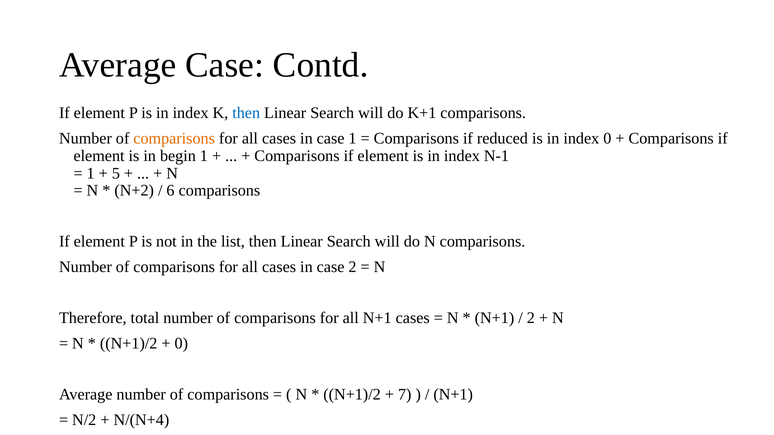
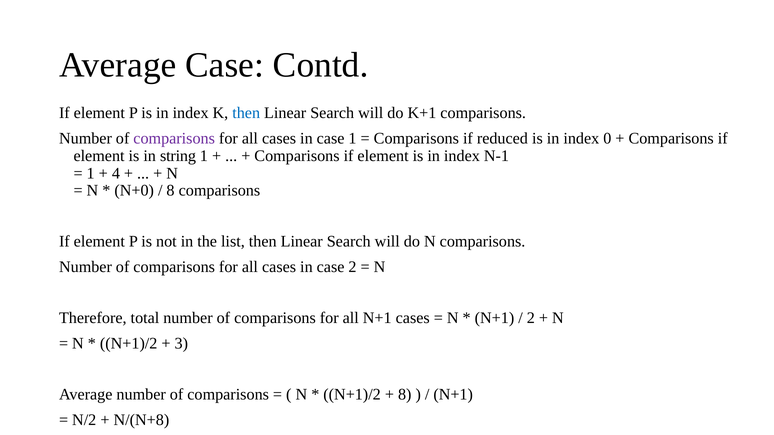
comparisons at (174, 139) colour: orange -> purple
begin: begin -> string
5: 5 -> 4
N+2: N+2 -> N+0
6 at (171, 191): 6 -> 8
0 at (181, 344): 0 -> 3
7 at (405, 395): 7 -> 8
N/(N+4: N/(N+4 -> N/(N+8
